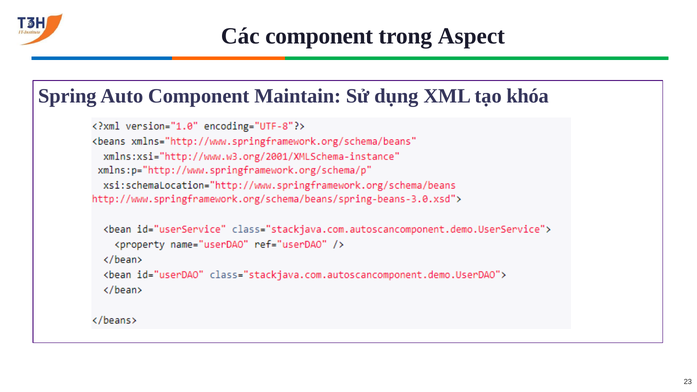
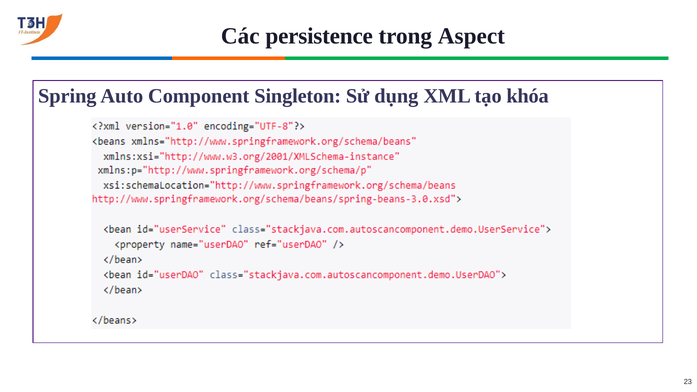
Các component: component -> persistence
Maintain: Maintain -> Singleton
